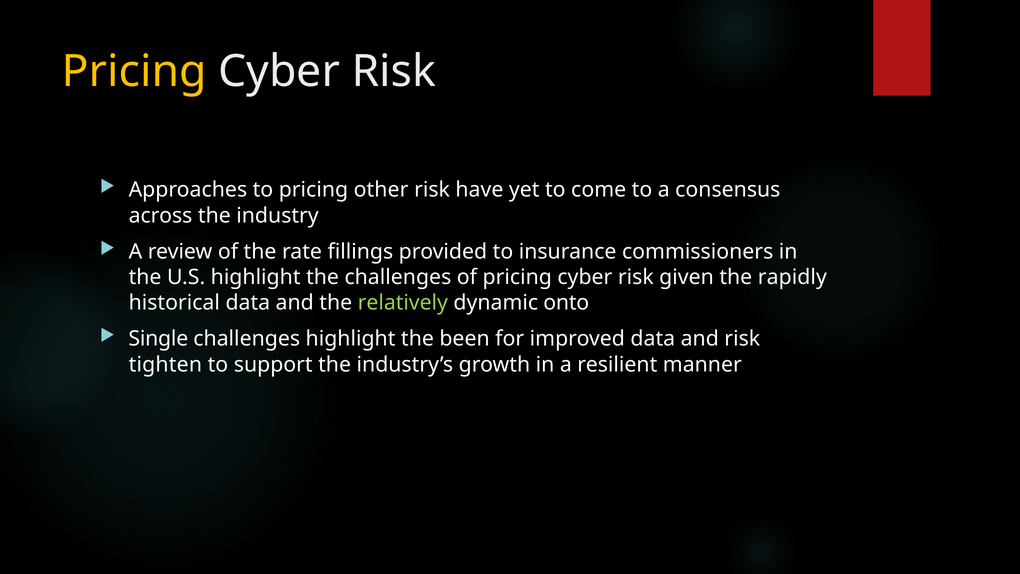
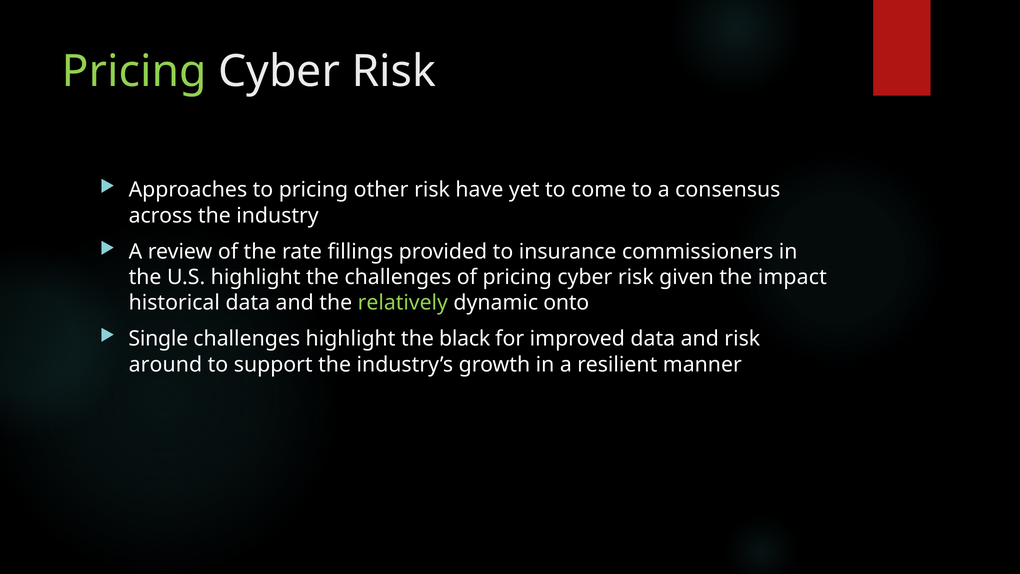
Pricing at (134, 72) colour: yellow -> light green
rapidly: rapidly -> impact
been: been -> black
tighten: tighten -> around
